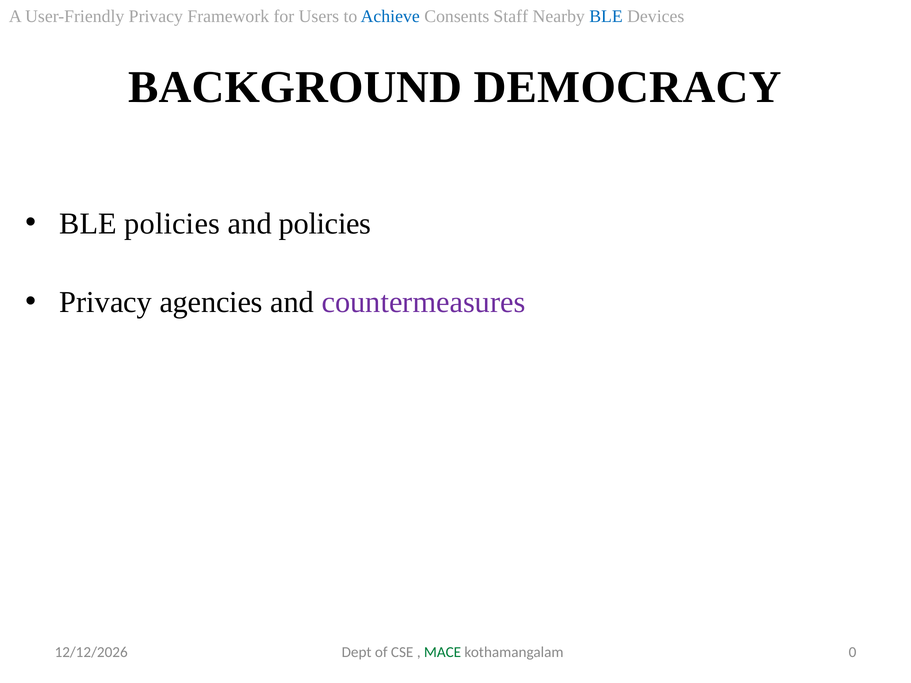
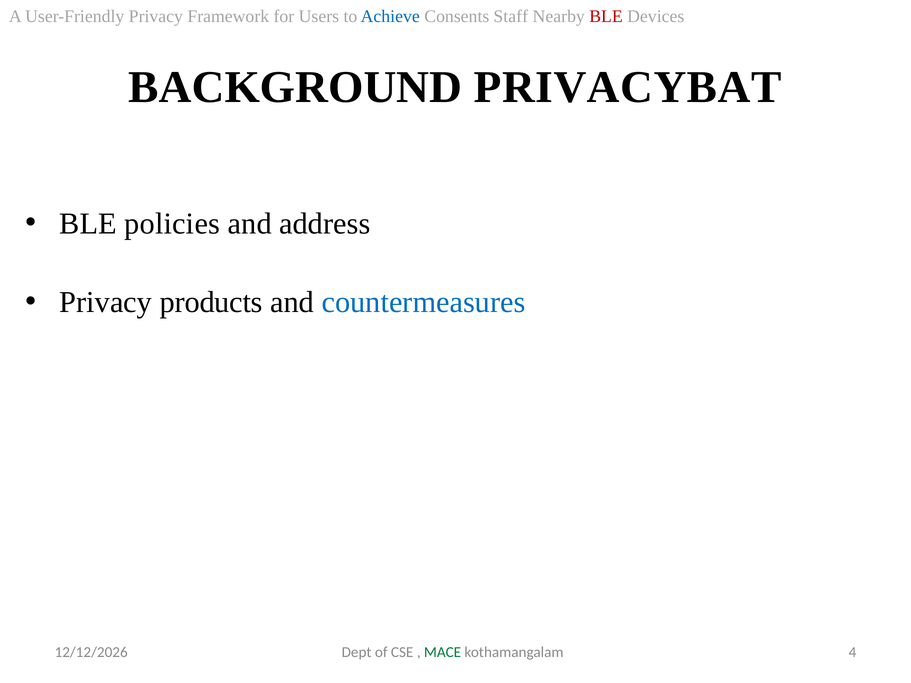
BLE at (606, 16) colour: blue -> red
DEMOCRACY: DEMOCRACY -> PRIVACYBAT
and policies: policies -> address
agencies: agencies -> products
countermeasures colour: purple -> blue
0: 0 -> 4
